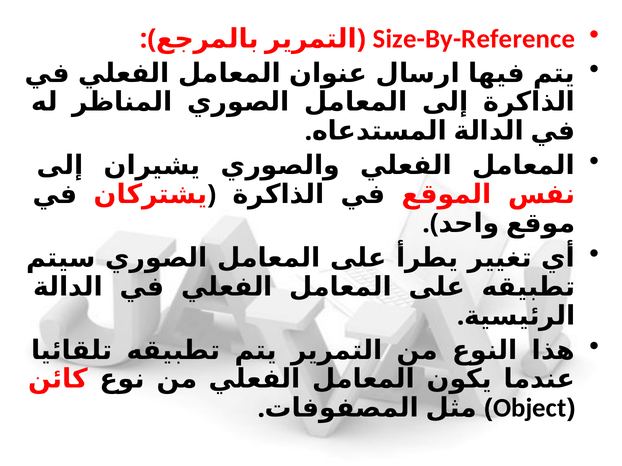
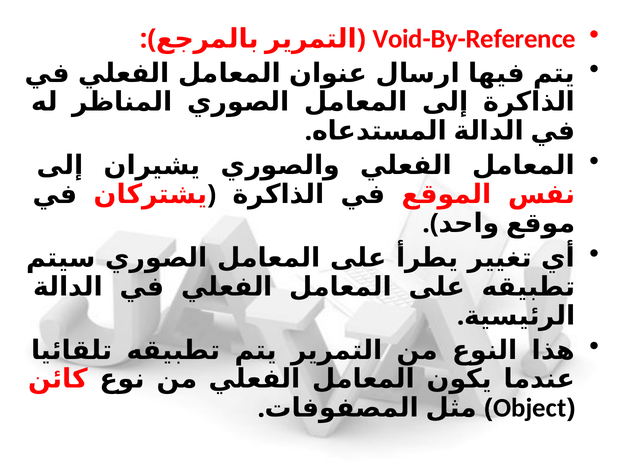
Size-By-Reference: Size-By-Reference -> Void-By-Reference
